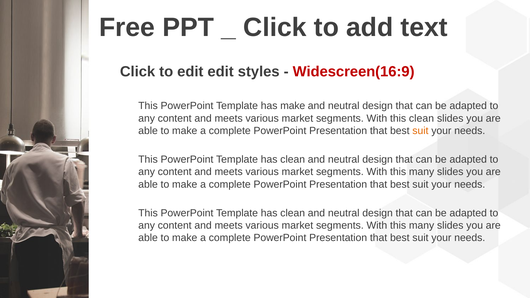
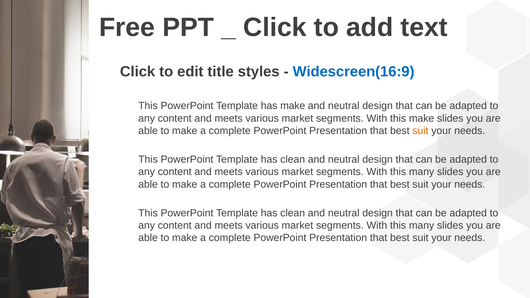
edit edit: edit -> title
Widescreen(16:9 colour: red -> blue
this clean: clean -> make
